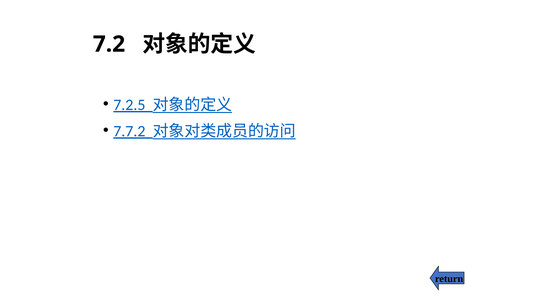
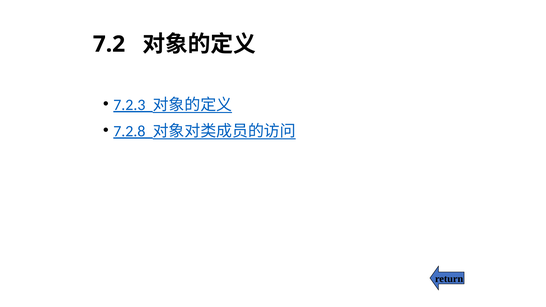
7.2.5: 7.2.5 -> 7.2.3
7.7.2: 7.7.2 -> 7.2.8
